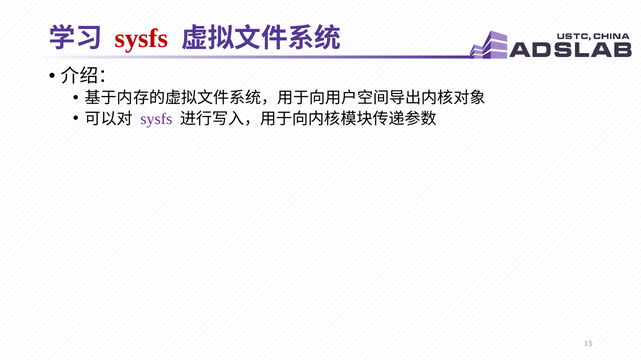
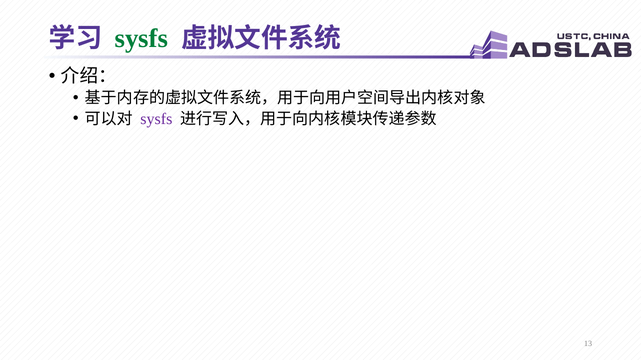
sysfs at (141, 38) colour: red -> green
